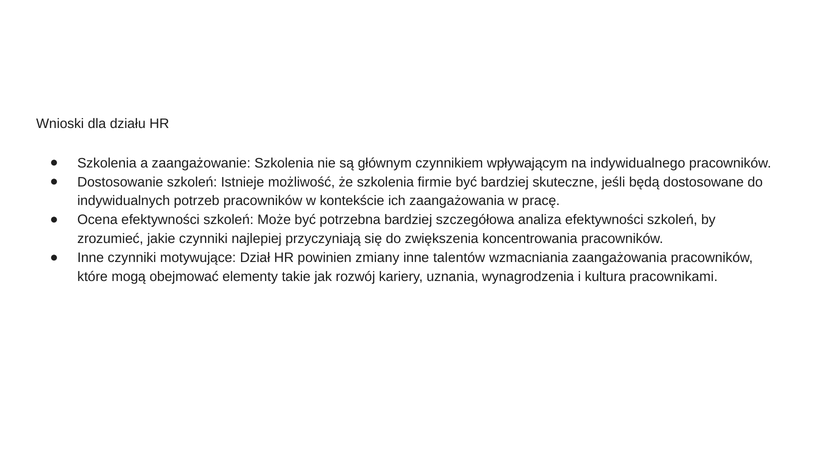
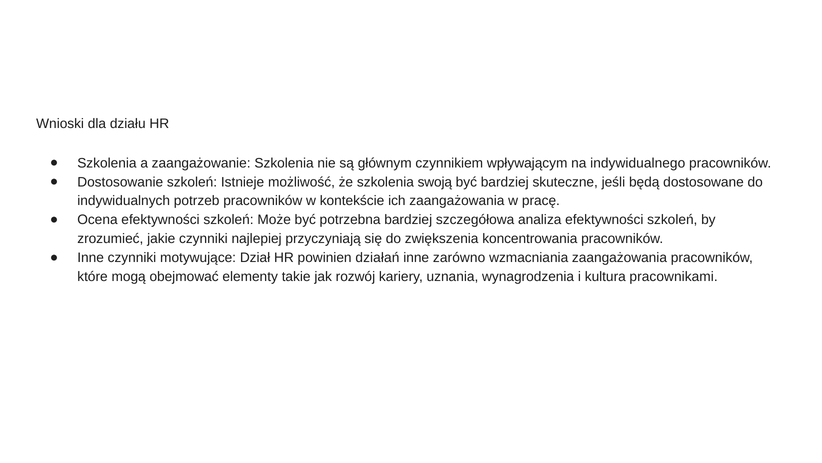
firmie: firmie -> swoją
zmiany: zmiany -> działań
talentów: talentów -> zarówno
